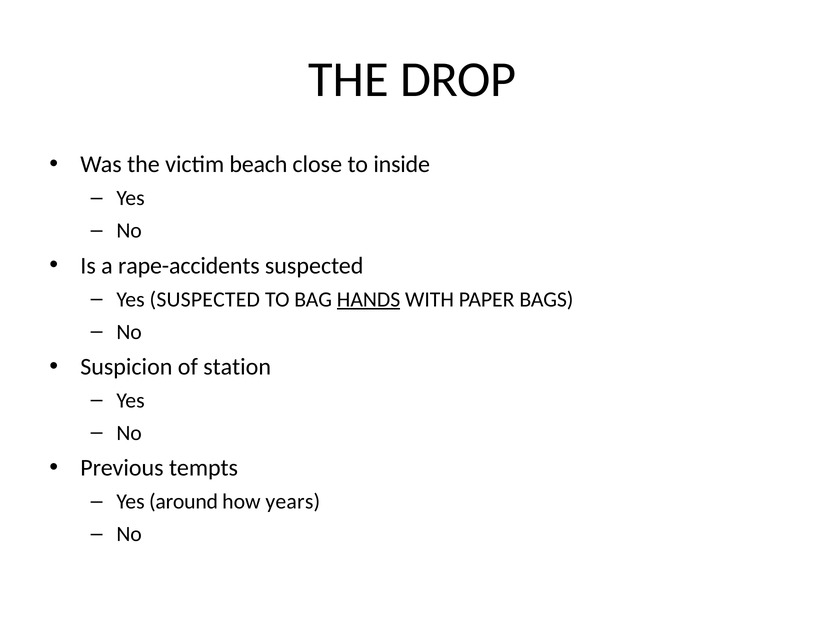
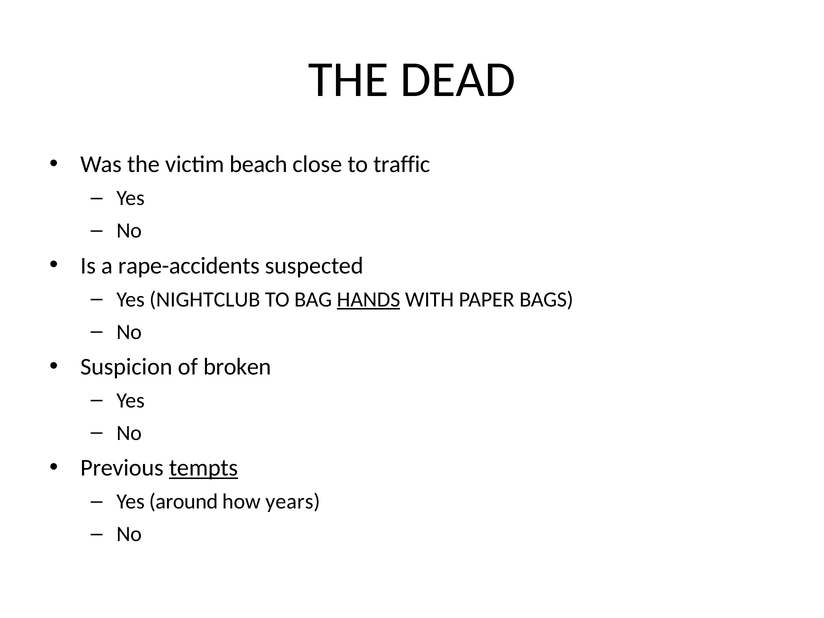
DROP: DROP -> DEAD
inside: inside -> traffic
Yes SUSPECTED: SUSPECTED -> NIGHTCLUB
station: station -> broken
tempts underline: none -> present
